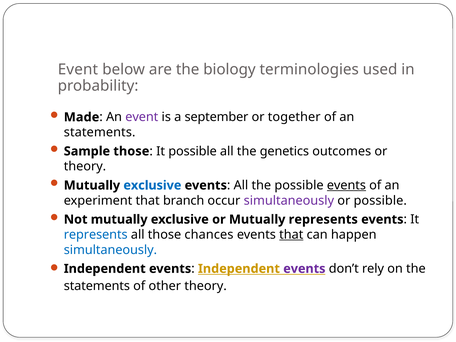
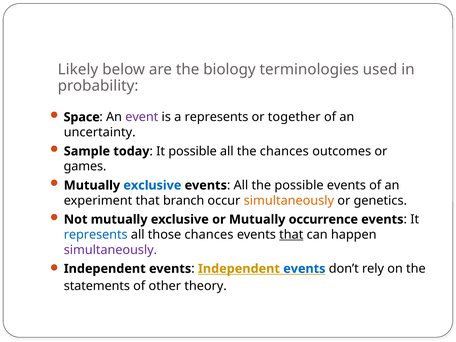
Event at (78, 69): Event -> Likely
Made: Made -> Space
a september: september -> represents
statements at (100, 132): statements -> uncertainty
Sample those: those -> today
the genetics: genetics -> chances
theory at (85, 166): theory -> games
events at (346, 185) underline: present -> none
simultaneously at (289, 201) colour: purple -> orange
or possible: possible -> genetics
Mutually represents: represents -> occurrence
simultaneously at (110, 250) colour: blue -> purple
events at (304, 269) colour: purple -> blue
